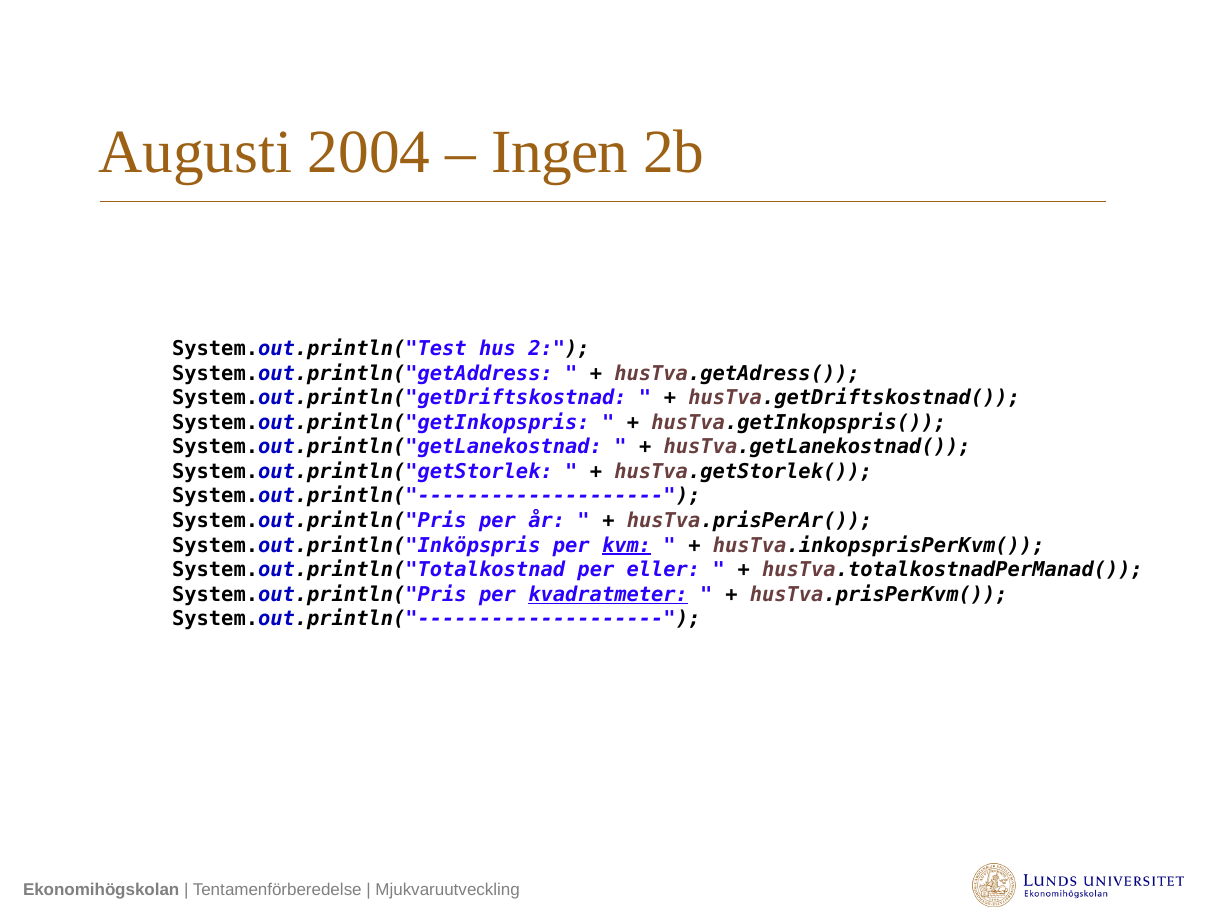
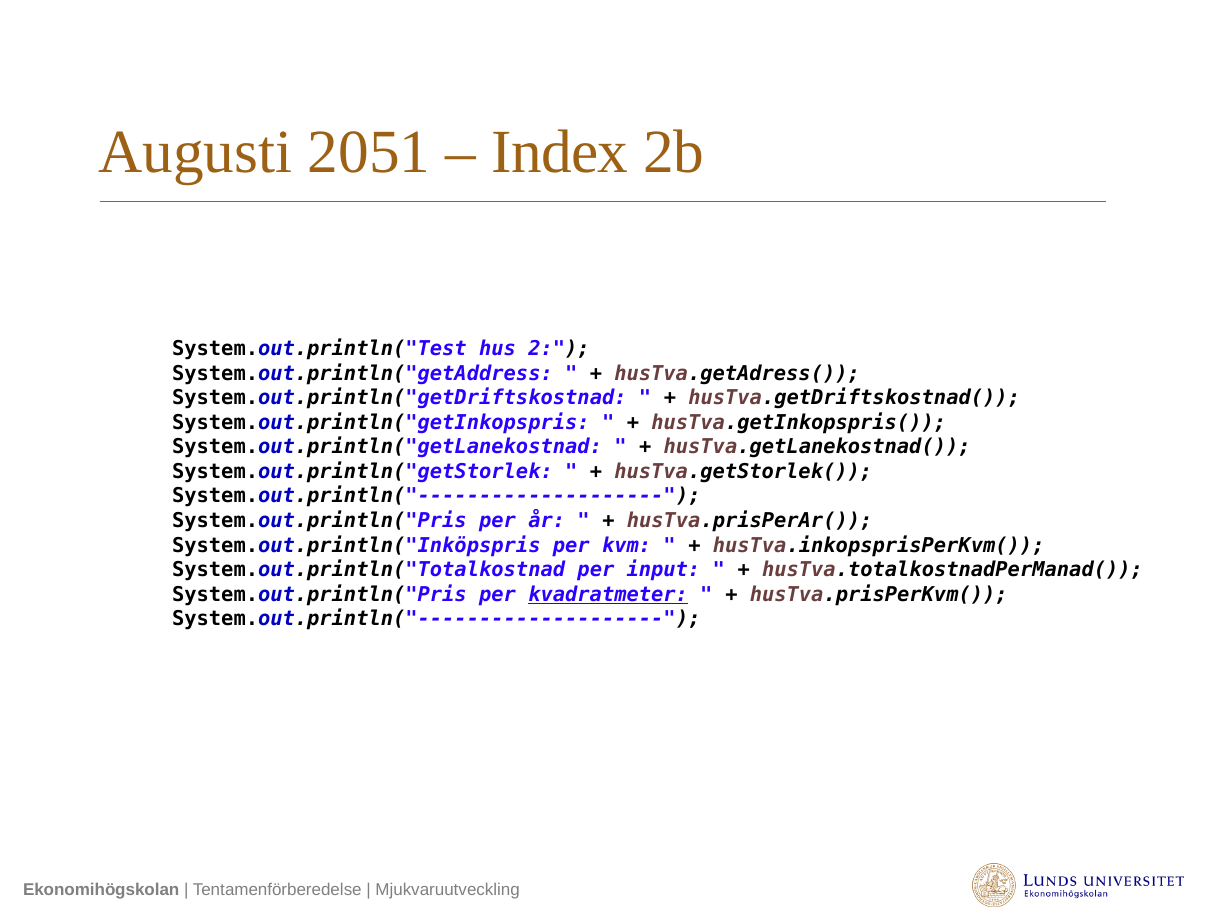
2004: 2004 -> 2051
Ingen: Ingen -> Index
kvm underline: present -> none
eller: eller -> input
